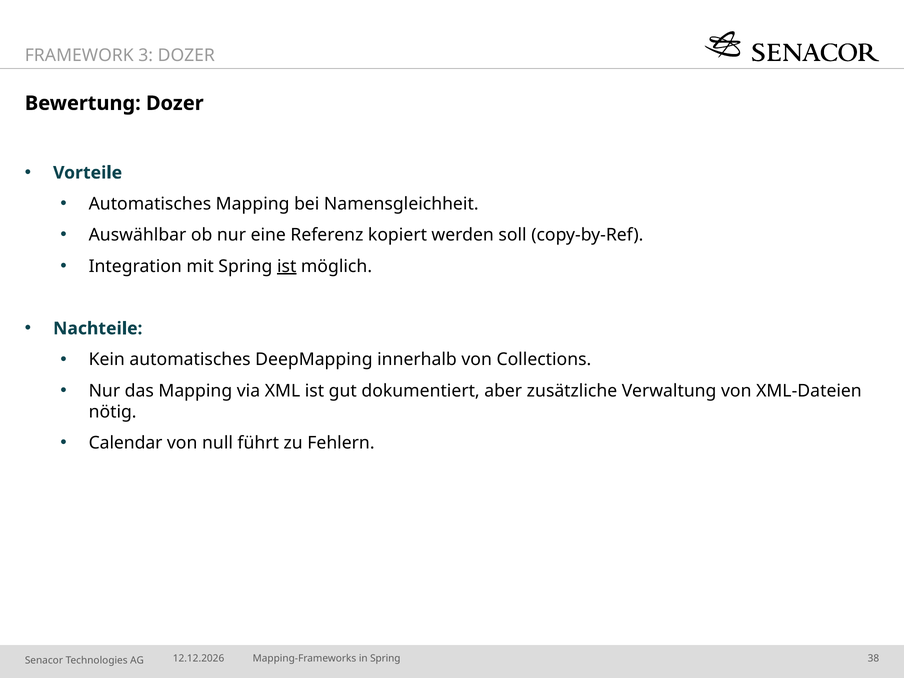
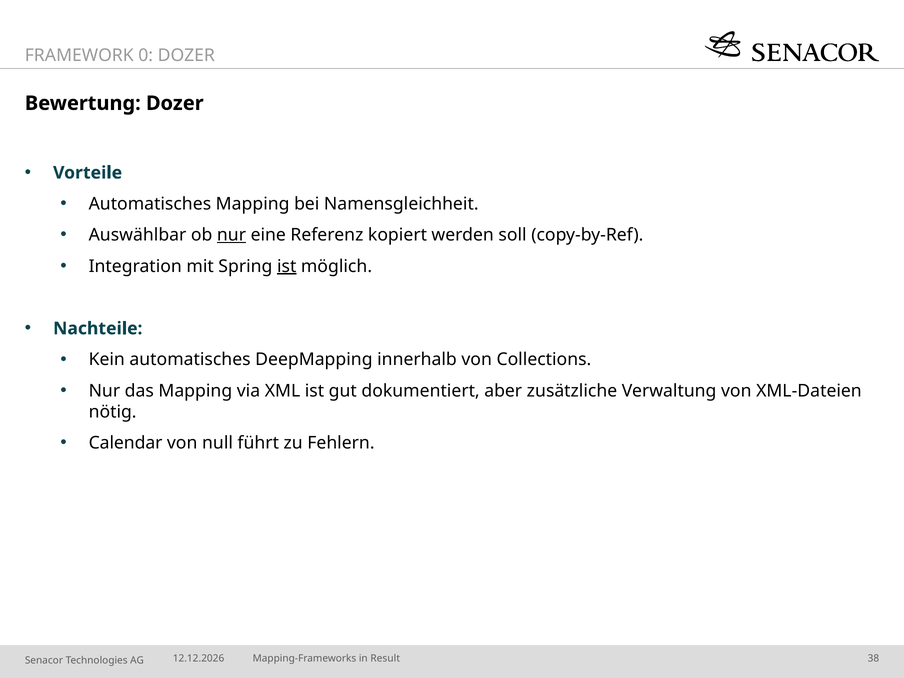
3: 3 -> 0
nur at (231, 235) underline: none -> present
in Spring: Spring -> Result
